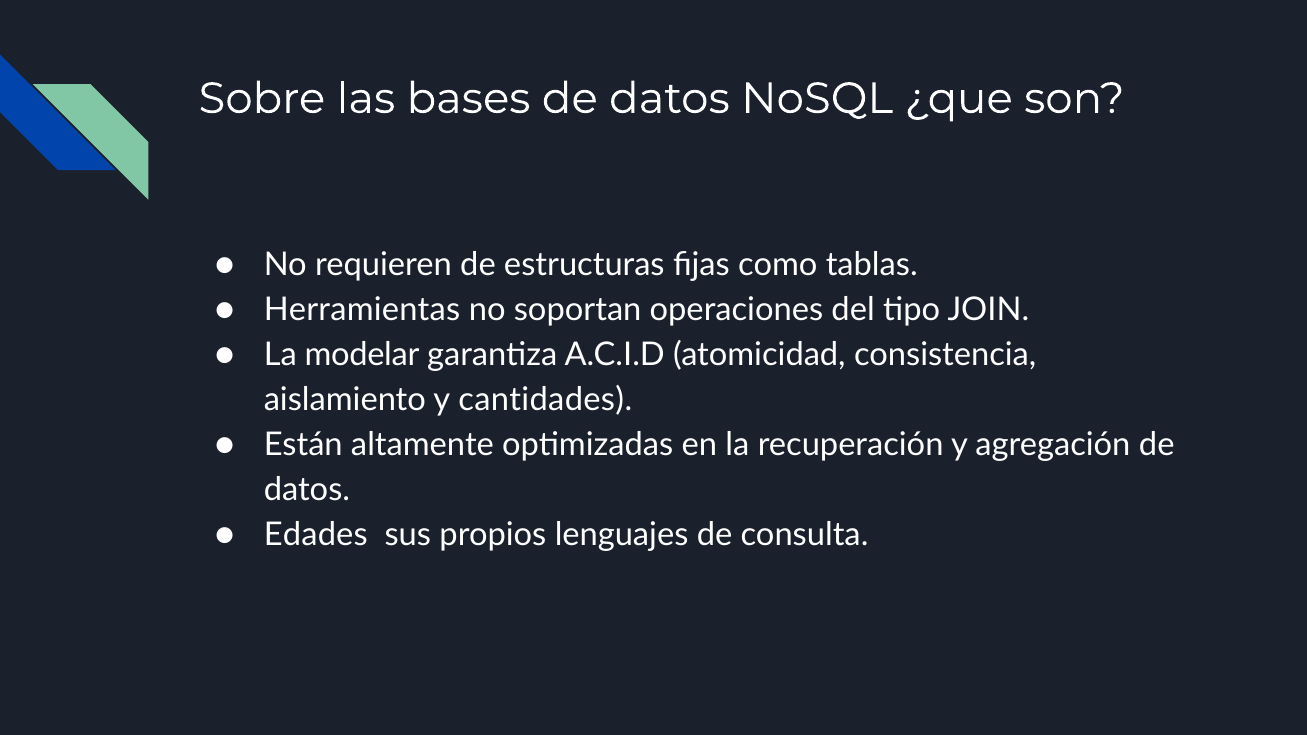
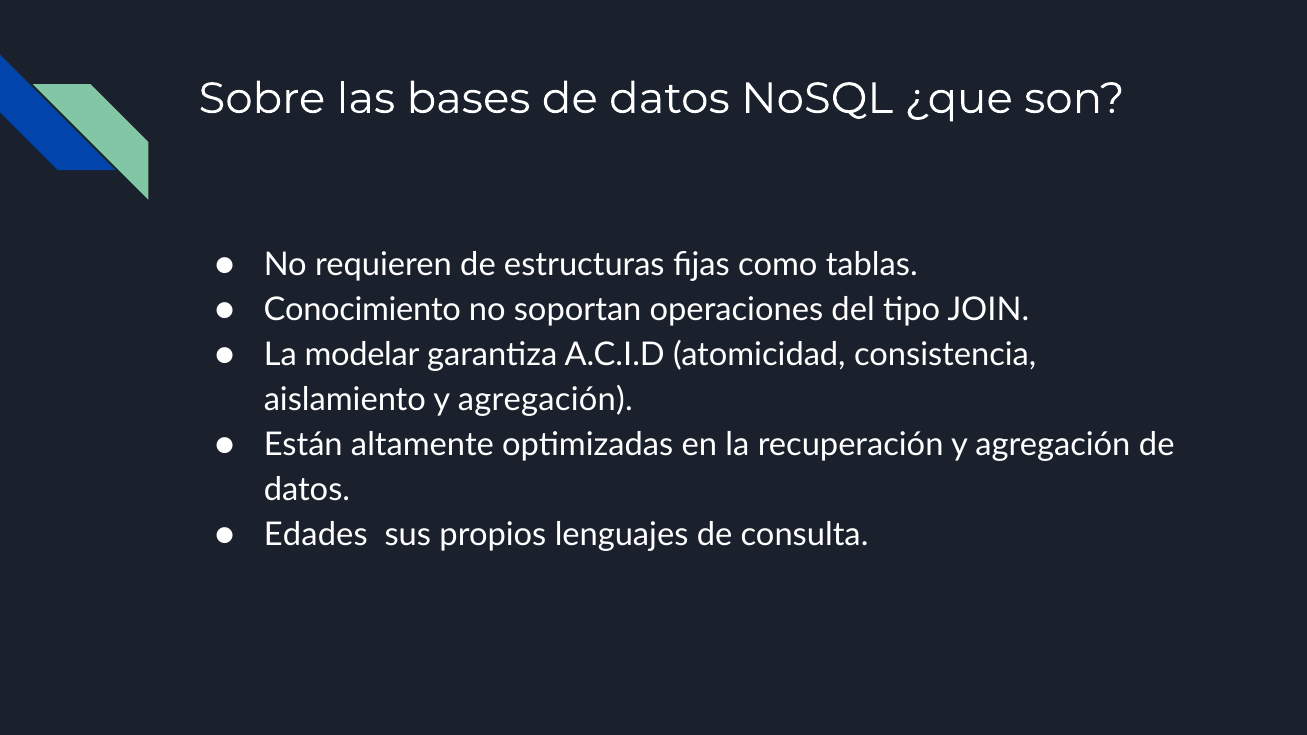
Herramientas: Herramientas -> Conocimiento
aislamiento y cantidades: cantidades -> agregación
